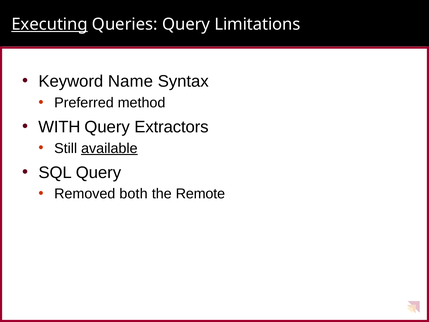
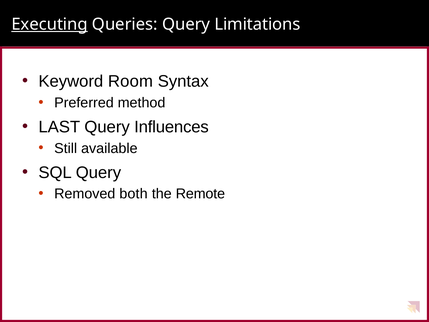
Name: Name -> Room
WITH: WITH -> LAST
Extractors: Extractors -> Influences
available underline: present -> none
